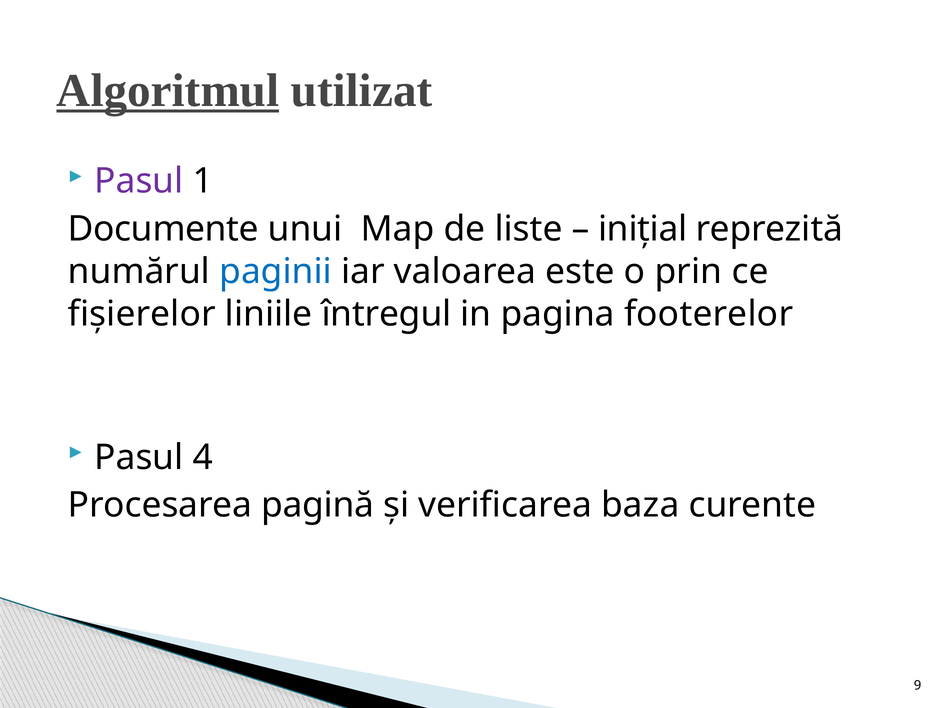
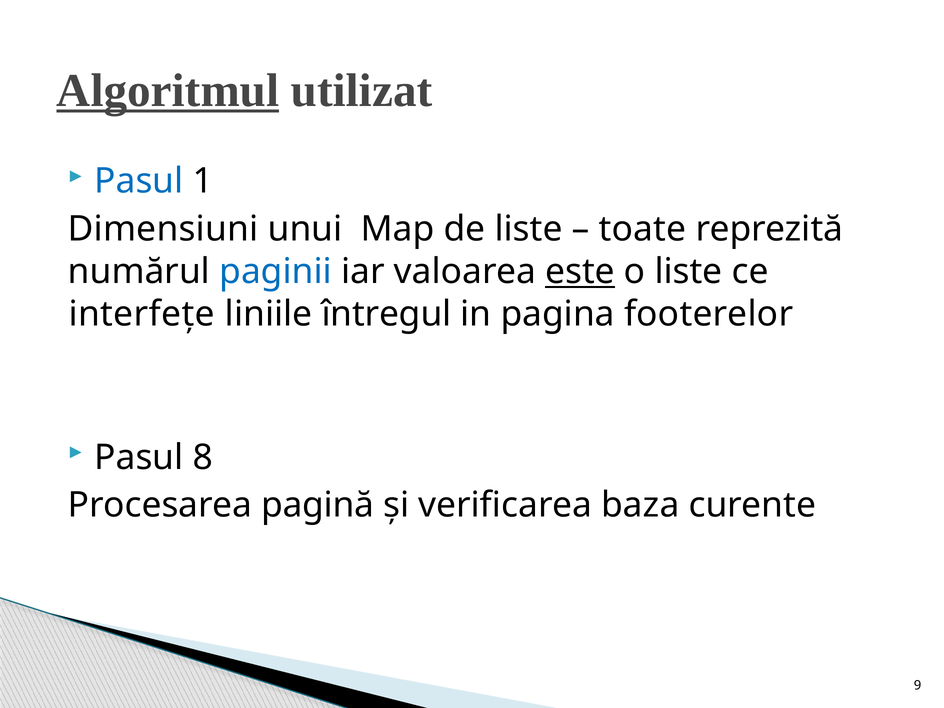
Pasul at (139, 181) colour: purple -> blue
Documente: Documente -> Dimensiuni
inițial: inițial -> toate
este underline: none -> present
o prin: prin -> liste
fișierelor: fișierelor -> interfețe
4: 4 -> 8
